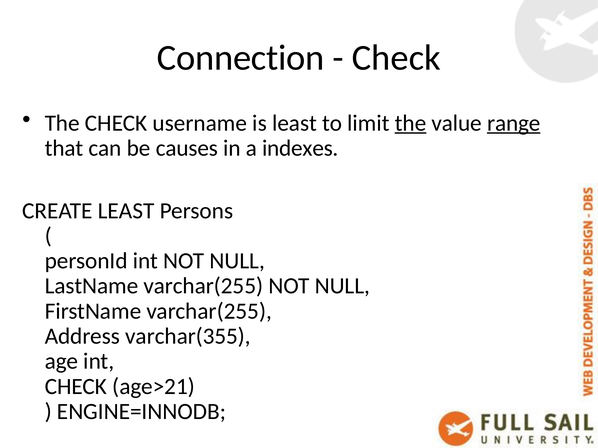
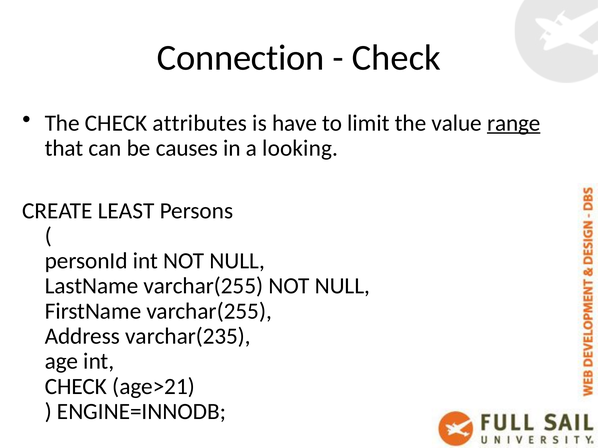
username: username -> attributes
is least: least -> have
the at (411, 123) underline: present -> none
indexes: indexes -> looking
varchar(355: varchar(355 -> varchar(235
